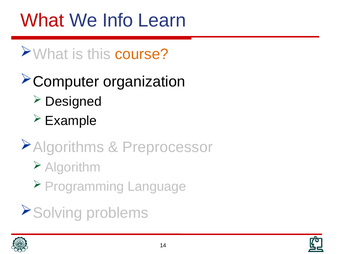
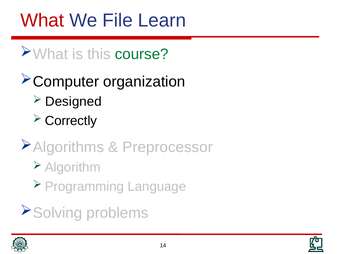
Info: Info -> File
course colour: orange -> green
Example: Example -> Correctly
